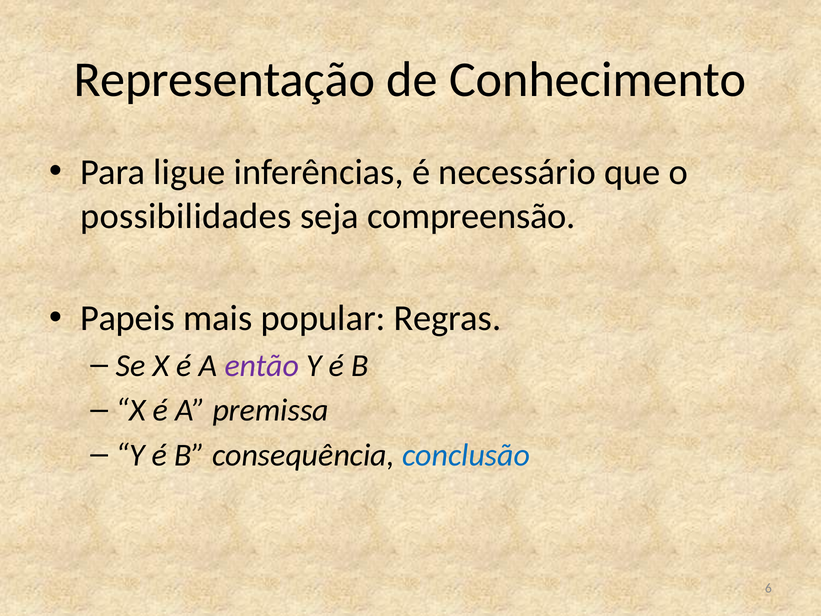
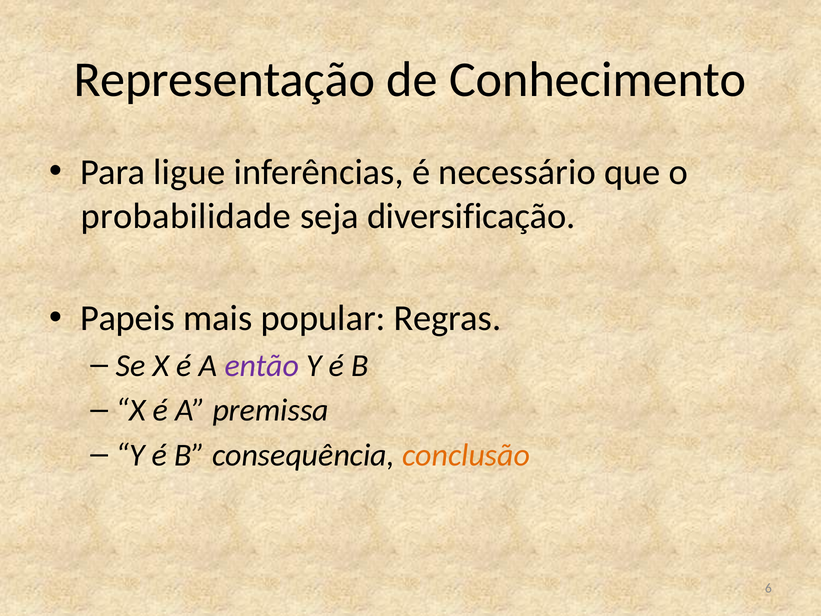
possibilidades: possibilidades -> probabilidade
compreensão: compreensão -> diversificação
conclusão colour: blue -> orange
